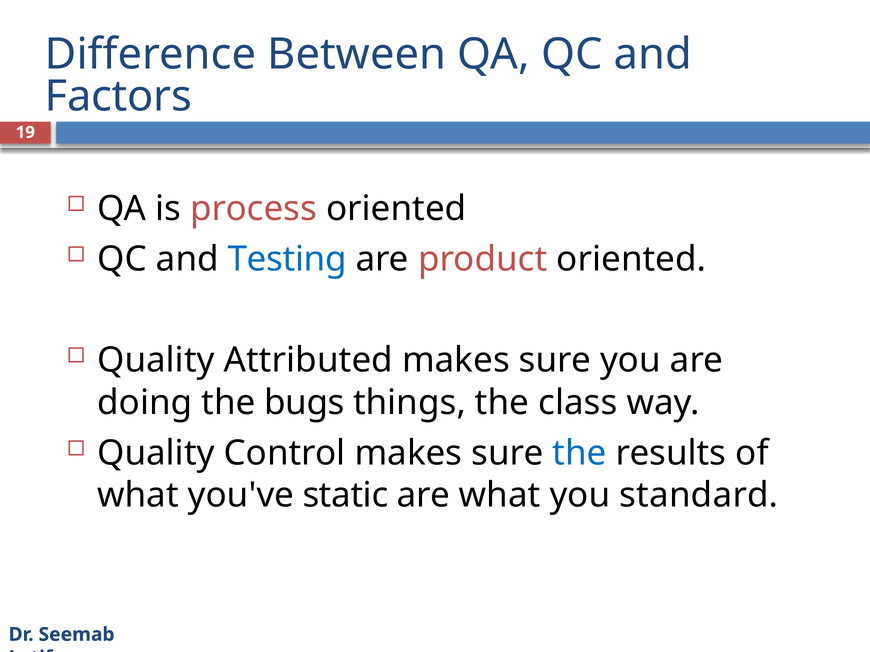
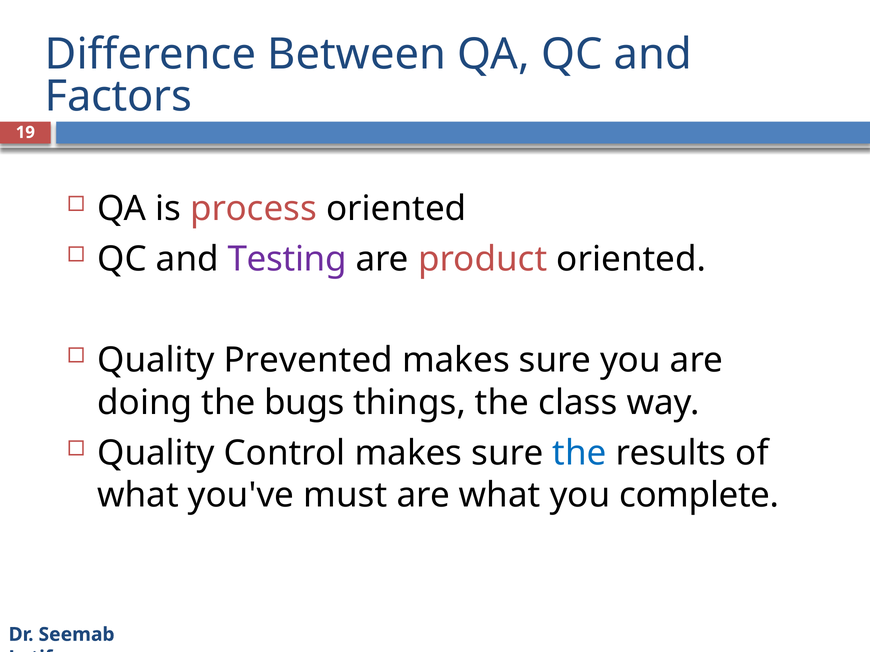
Testing colour: blue -> purple
Attributed: Attributed -> Prevented
static: static -> must
standard: standard -> complete
